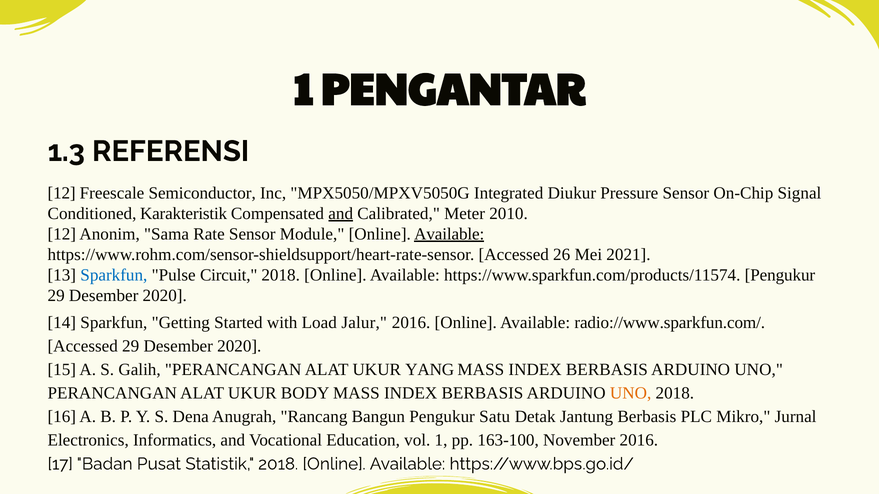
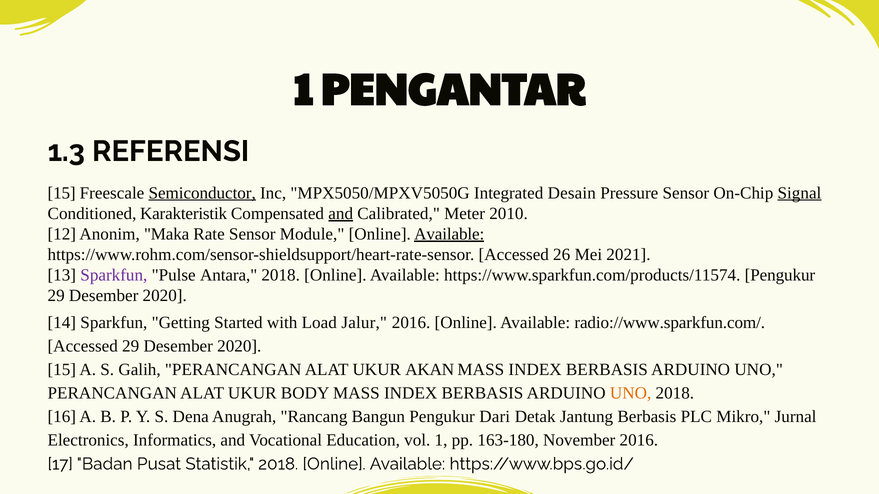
12 at (62, 193): 12 -> 15
Semiconductor underline: none -> present
Diukur: Diukur -> Desain
Signal underline: none -> present
Sama: Sama -> Maka
Sparkfun at (114, 275) colour: blue -> purple
Circuit: Circuit -> Antara
YANG: YANG -> AKAN
Satu: Satu -> Dari
163-100: 163-100 -> 163-180
